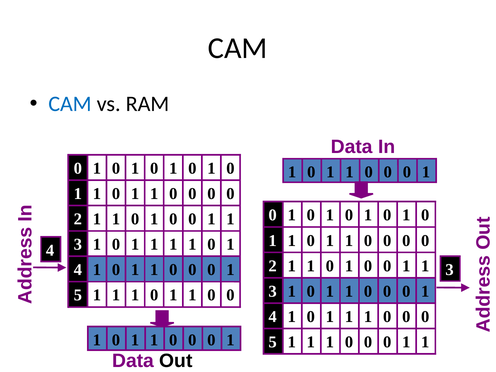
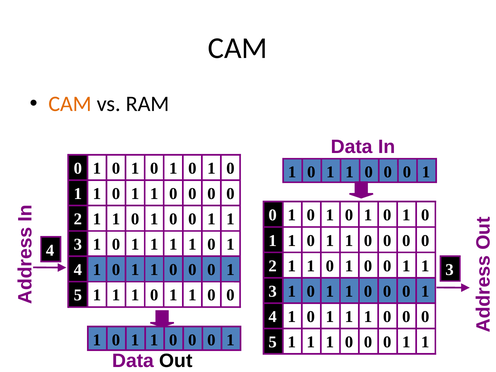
CAM at (70, 104) colour: blue -> orange
